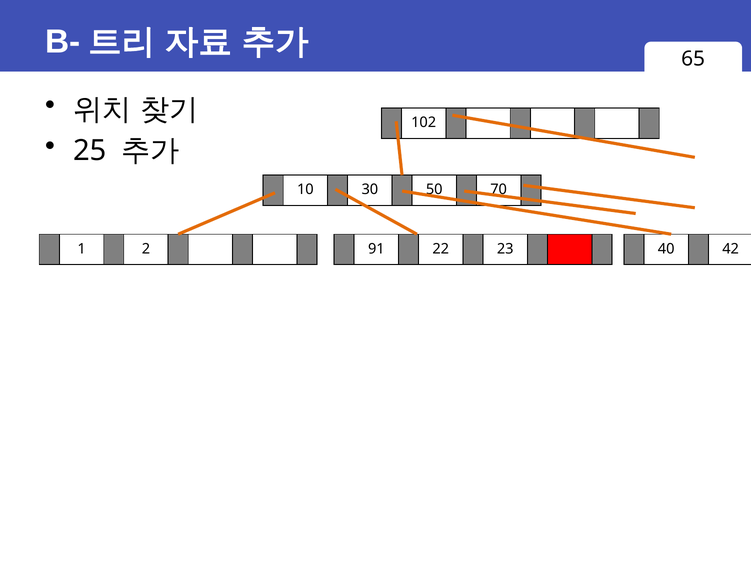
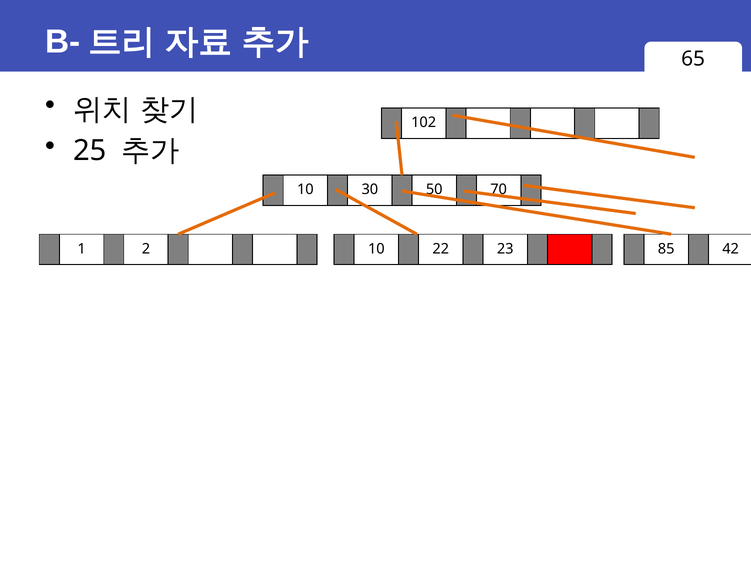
2 91: 91 -> 10
40: 40 -> 85
